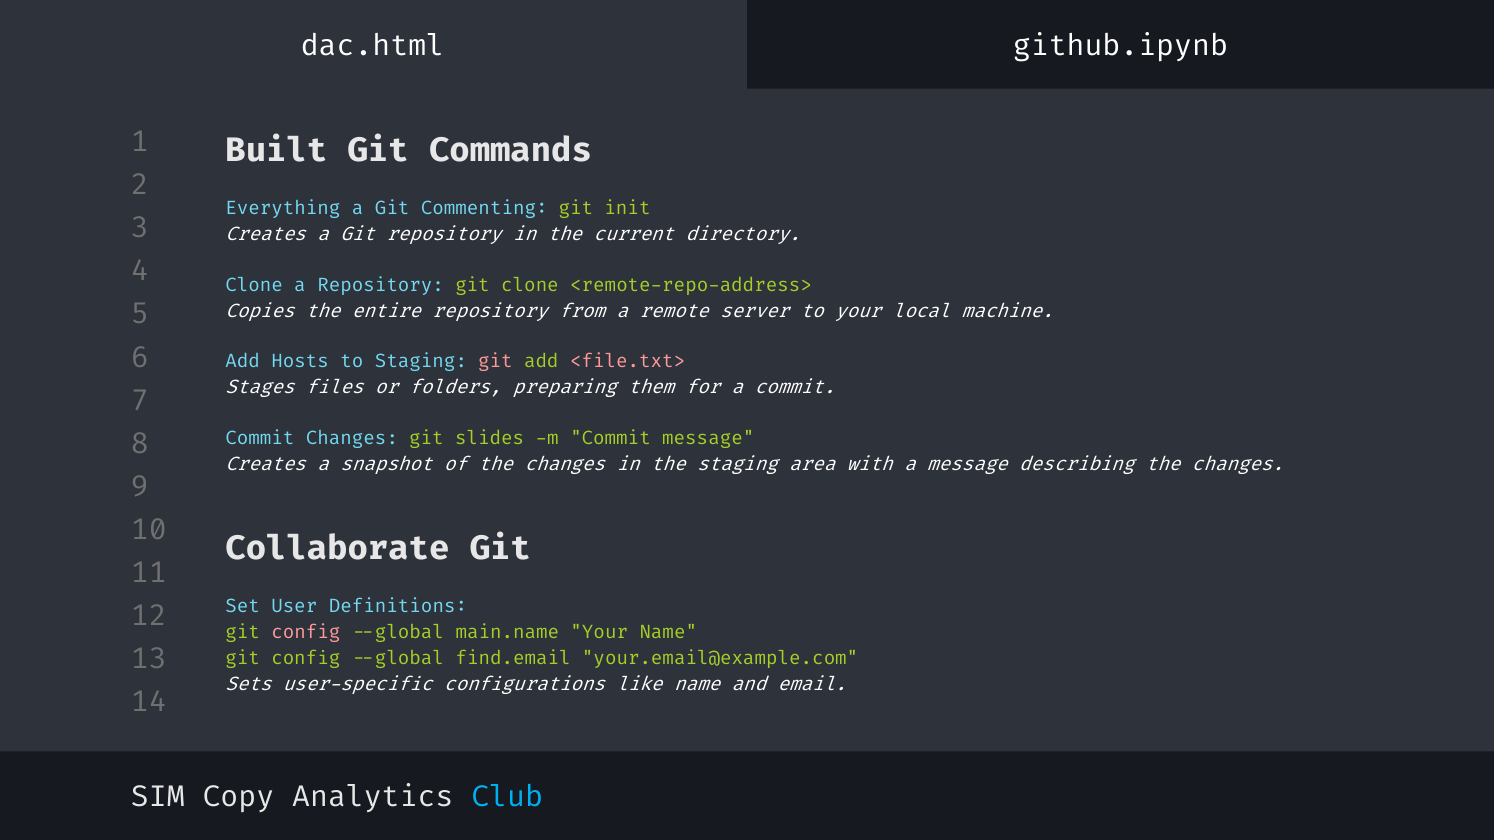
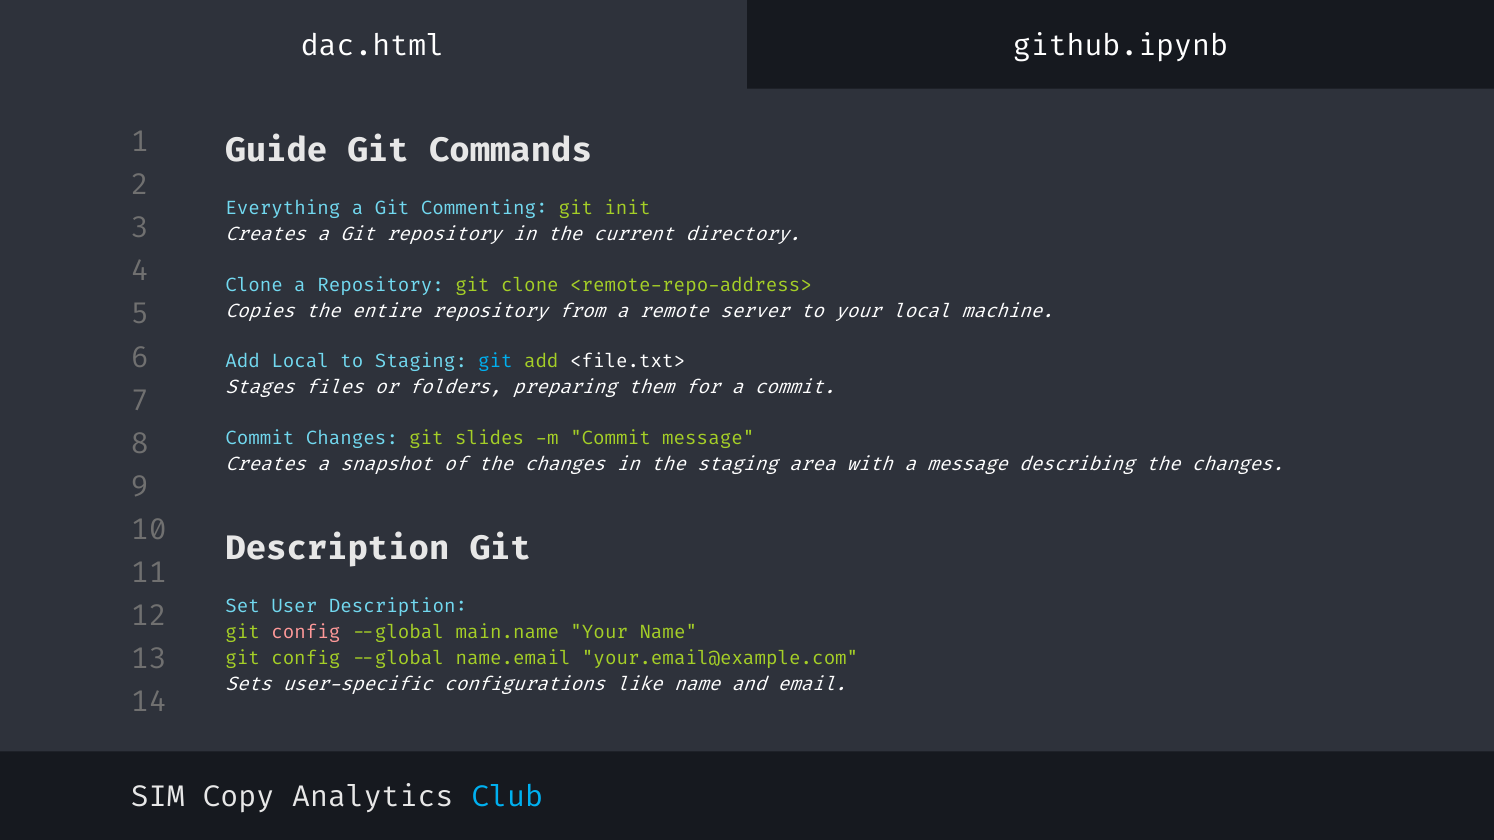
Built: Built -> Guide
Add Hosts: Hosts -> Local
git at (495, 362) colour: pink -> light blue
<file.txt> colour: pink -> white
Collaborate at (337, 548): Collaborate -> Description
User Definitions: Definitions -> Description
find.email: find.email -> name.email
